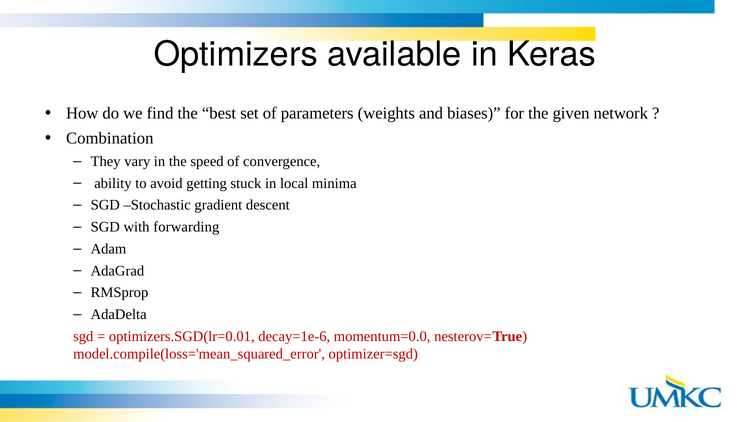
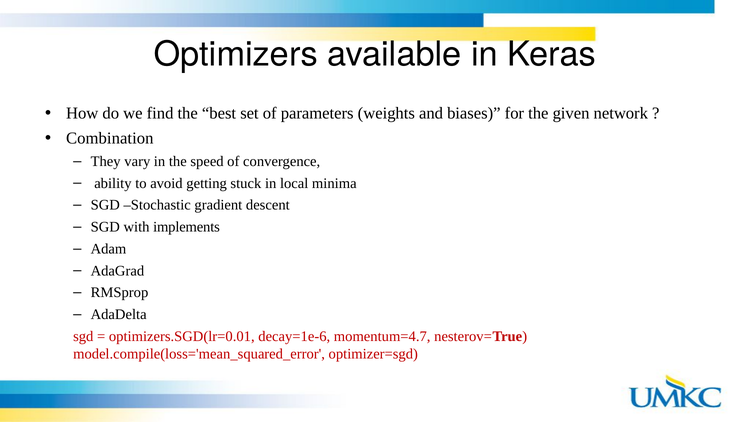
forwarding: forwarding -> implements
momentum=0.0: momentum=0.0 -> momentum=4.7
